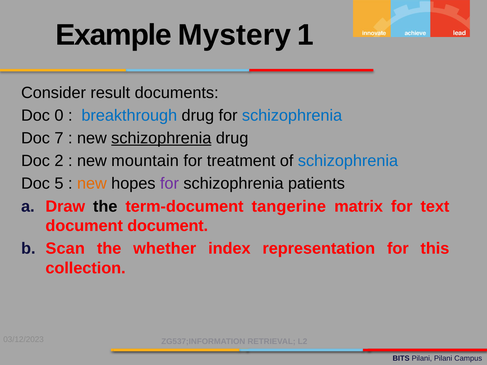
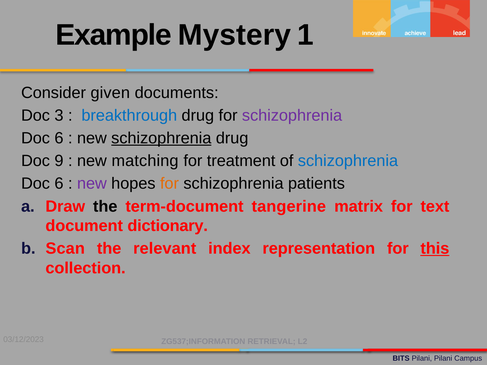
result: result -> given
0: 0 -> 3
schizophrenia at (292, 116) colour: blue -> purple
7 at (59, 138): 7 -> 6
2: 2 -> 9
mountain: mountain -> matching
5 at (59, 184): 5 -> 6
new at (92, 184) colour: orange -> purple
for at (169, 184) colour: purple -> orange
document document: document -> dictionary
whether: whether -> relevant
this underline: none -> present
